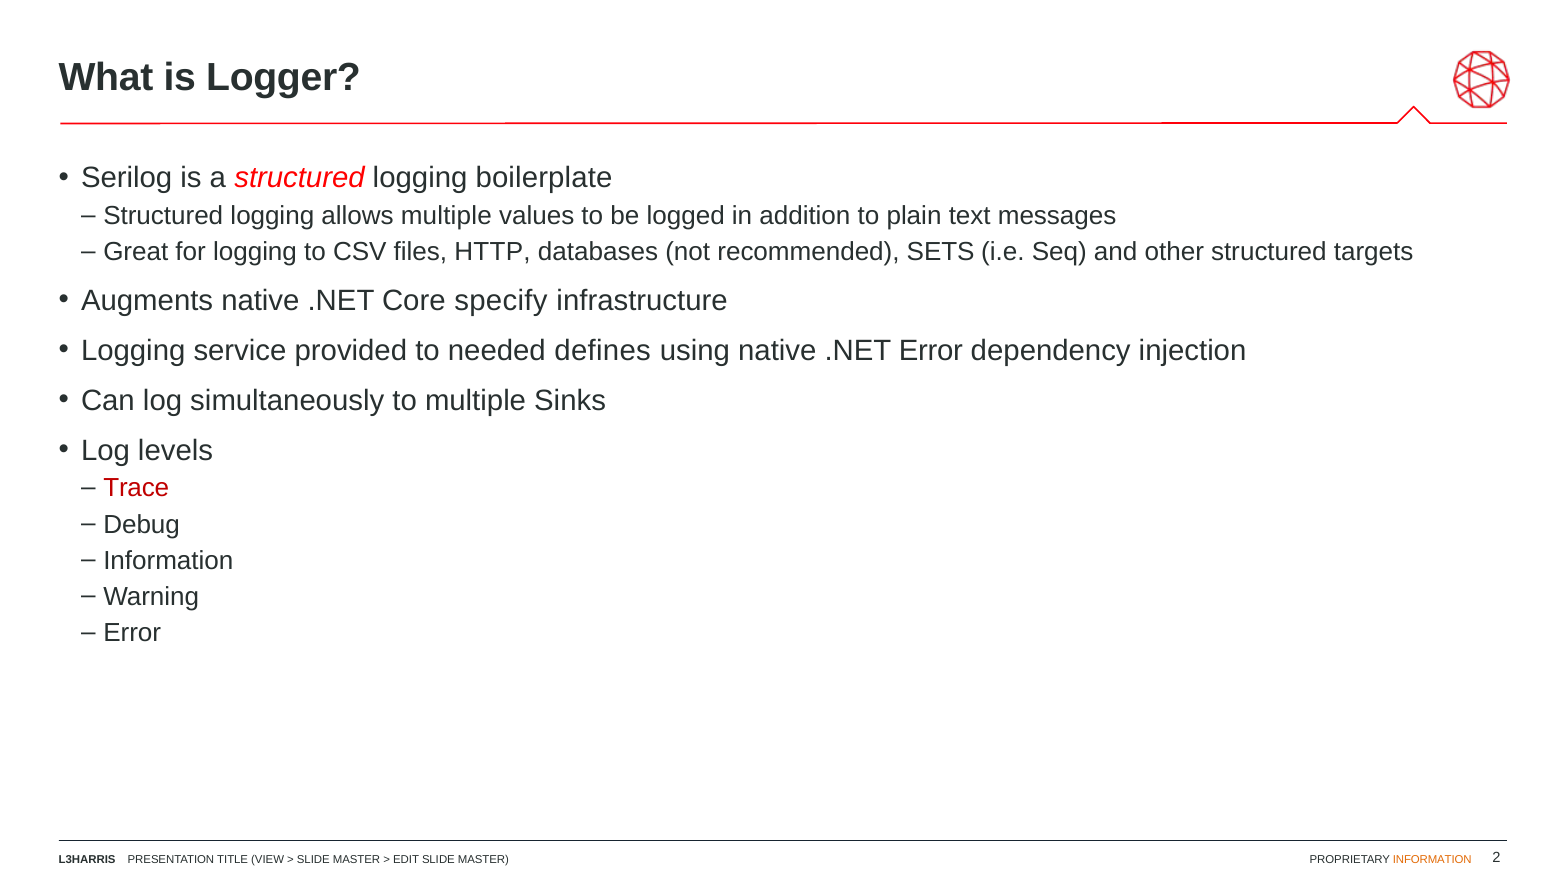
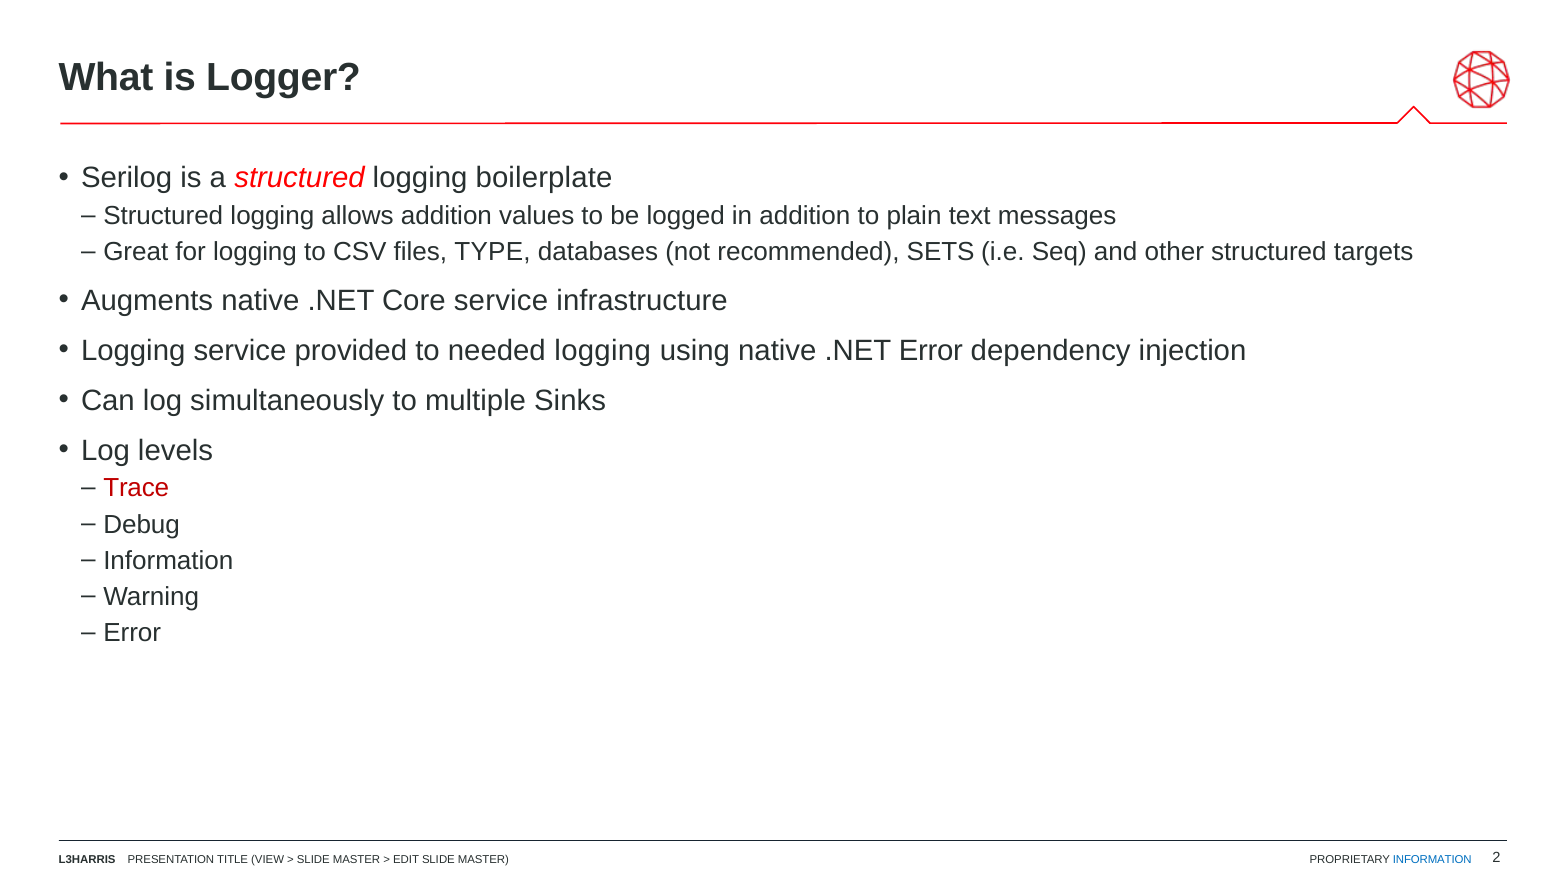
allows multiple: multiple -> addition
HTTP: HTTP -> TYPE
Core specify: specify -> service
needed defines: defines -> logging
INFORMATION at (1432, 859) colour: orange -> blue
